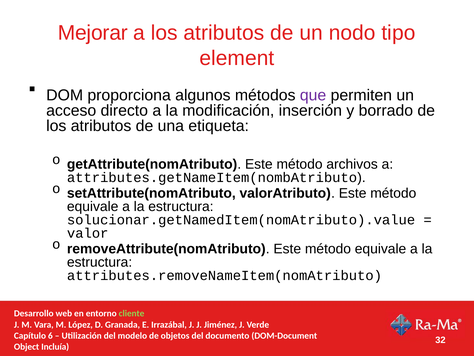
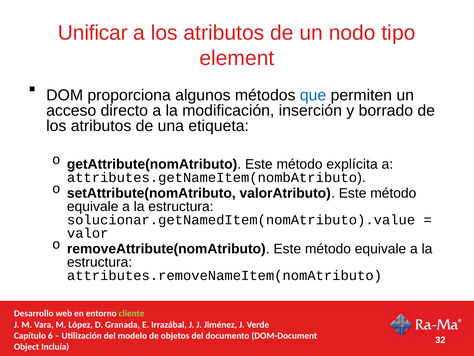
Mejorar: Mejorar -> Unificar
que colour: purple -> blue
archivos: archivos -> explícita
